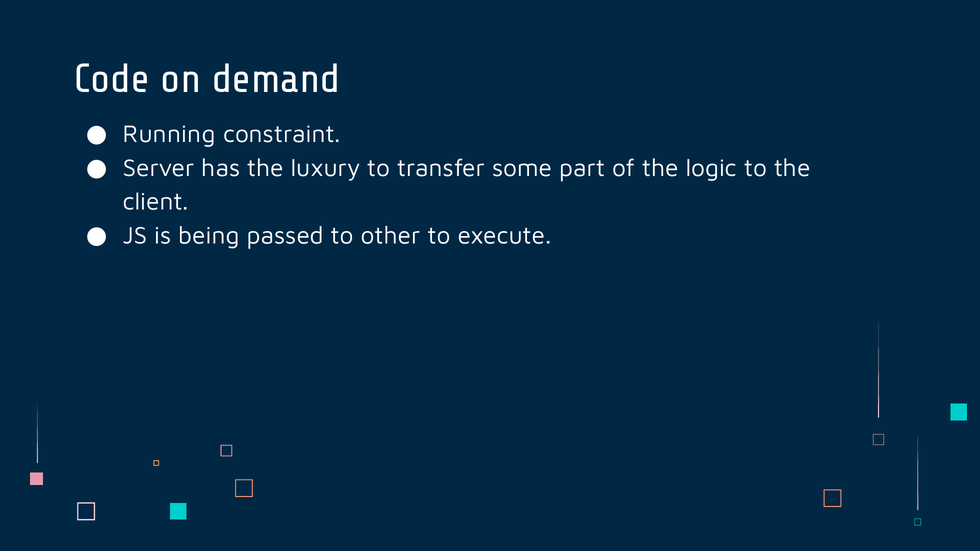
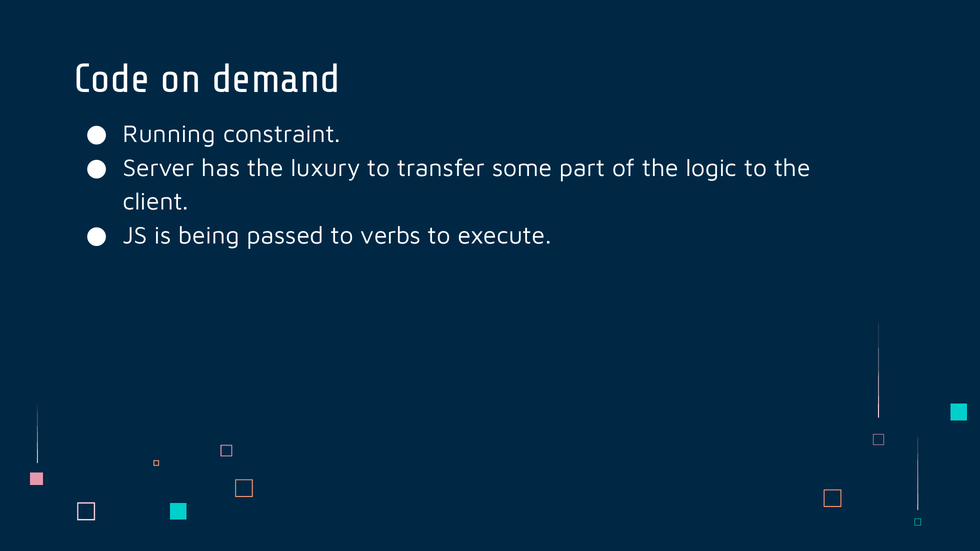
other: other -> verbs
